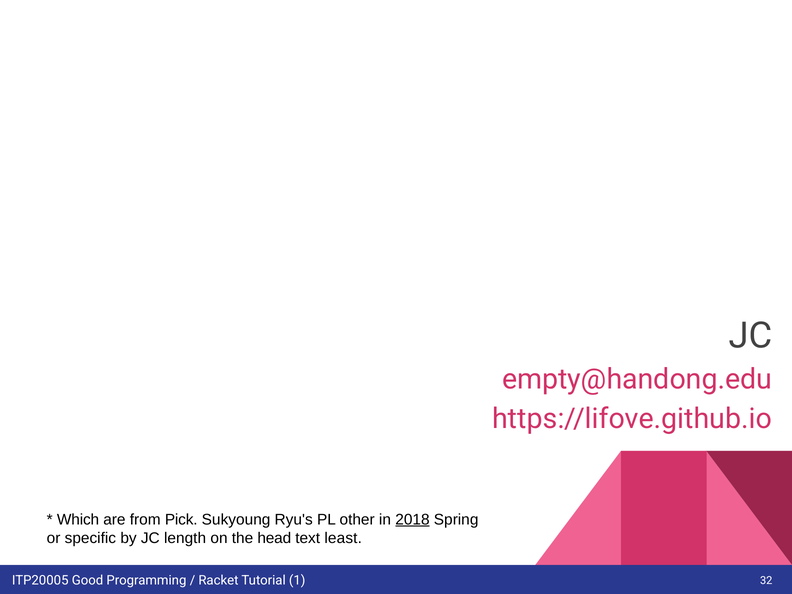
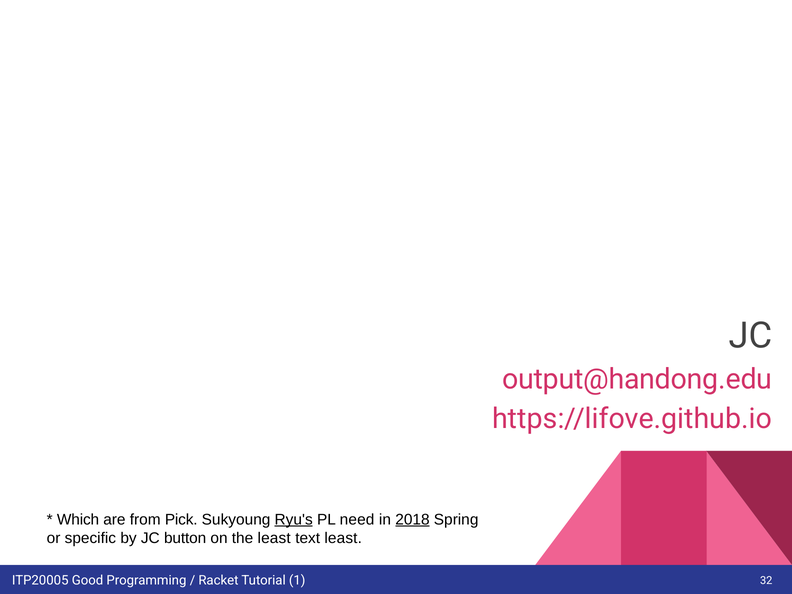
empty@handong.edu: empty@handong.edu -> output@handong.edu
Ryu's underline: none -> present
other: other -> need
length: length -> button
the head: head -> least
